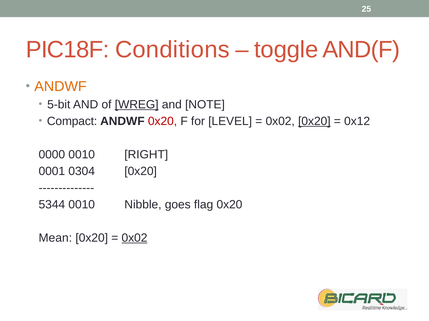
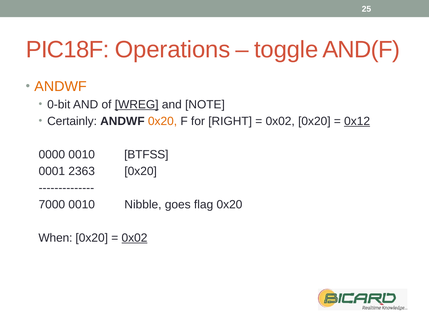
Conditions: Conditions -> Operations
5-bit: 5-bit -> 0-bit
Compact: Compact -> Certainly
0x20 at (163, 121) colour: red -> orange
LEVEL: LEVEL -> RIGHT
0x20 at (314, 121) underline: present -> none
0x12 underline: none -> present
RIGHT: RIGHT -> BTFSS
0304: 0304 -> 2363
5344: 5344 -> 7000
Mean: Mean -> When
